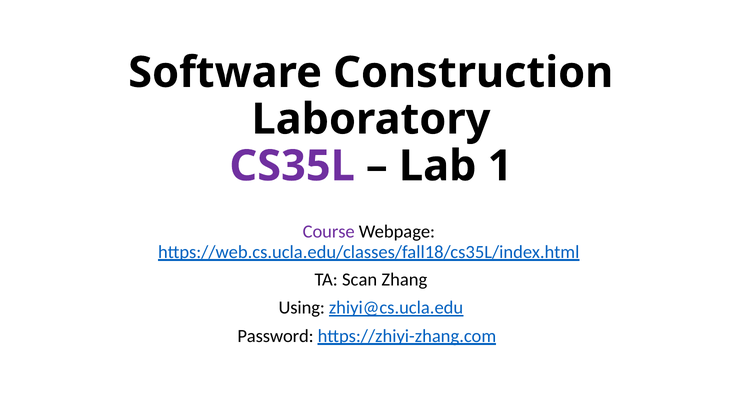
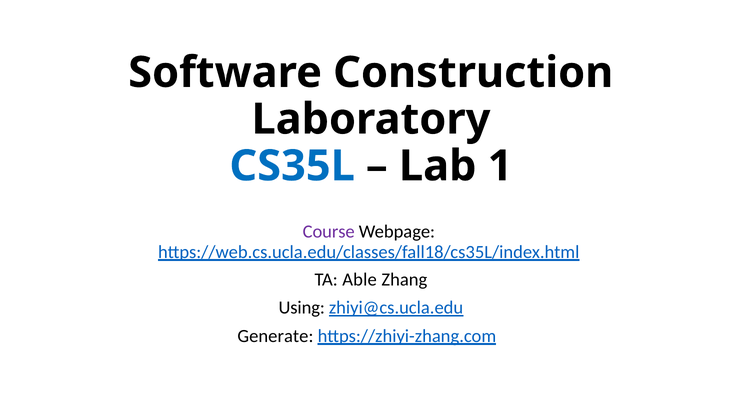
CS35L colour: purple -> blue
Scan: Scan -> Able
Password: Password -> Generate
